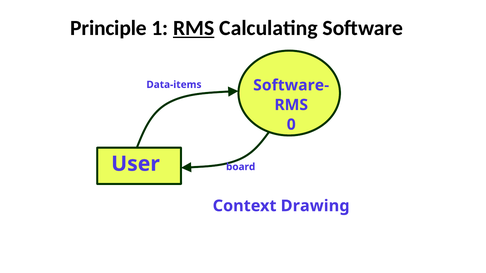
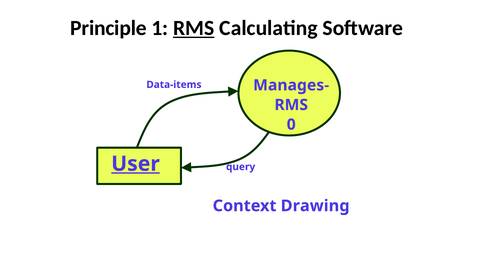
Software-: Software- -> Manages-
User underline: none -> present
board: board -> query
